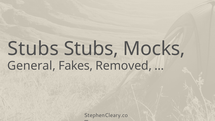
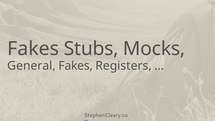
Stubs at (33, 49): Stubs -> Fakes
Removed: Removed -> Registers
